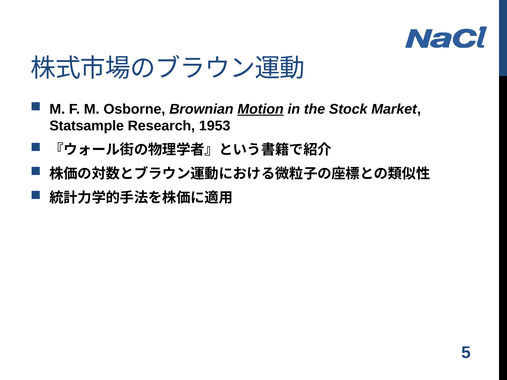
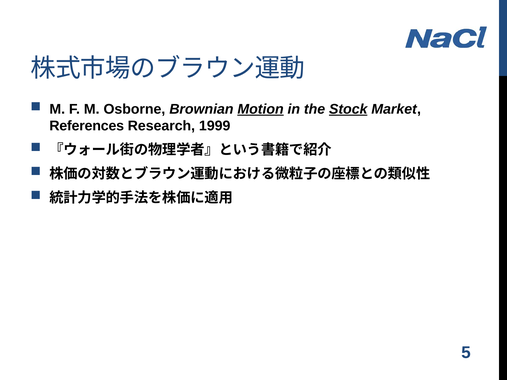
Stock underline: none -> present
Statsample: Statsample -> References
1953: 1953 -> 1999
